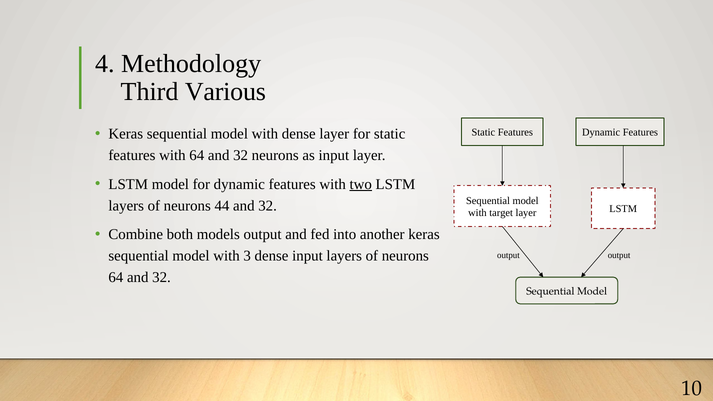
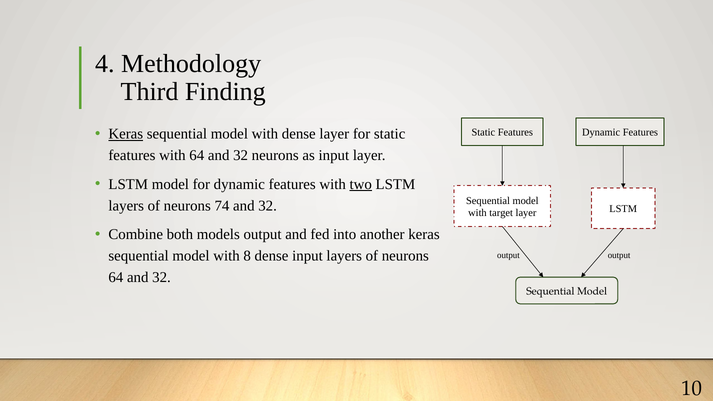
Various: Various -> Finding
Keras at (126, 134) underline: none -> present
44: 44 -> 74
3: 3 -> 8
